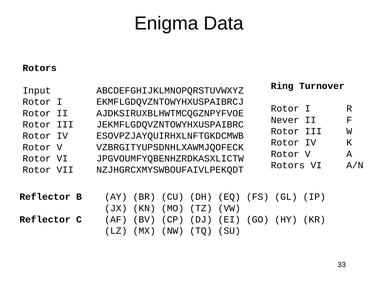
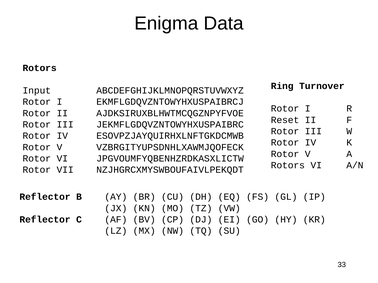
Never: Never -> Reset
